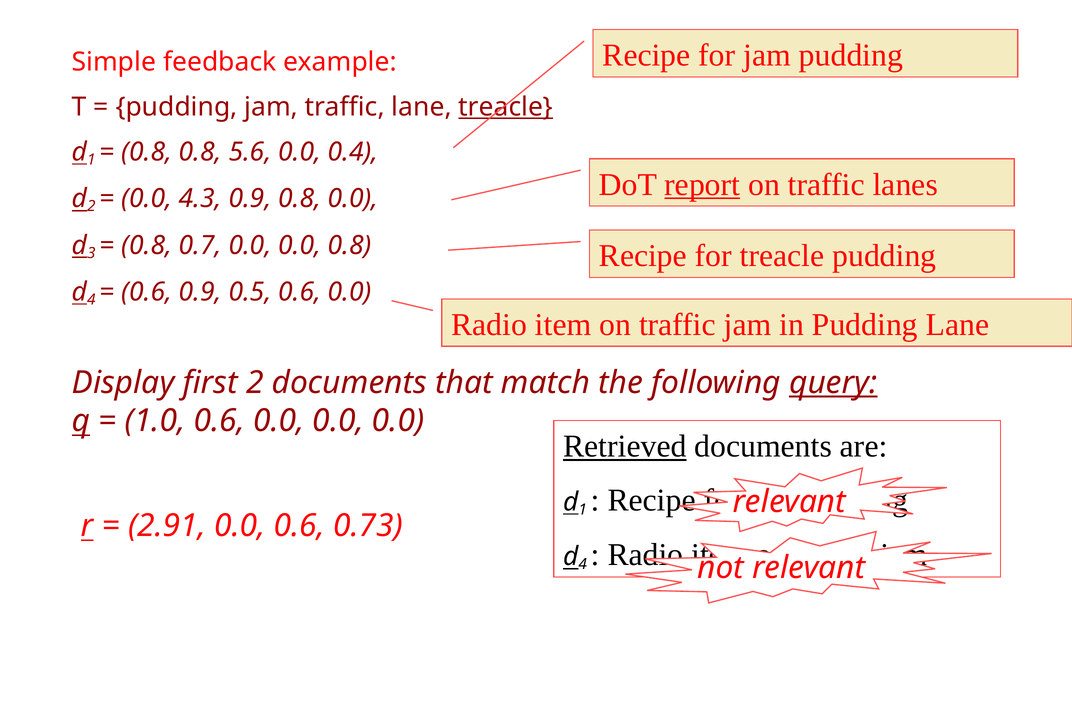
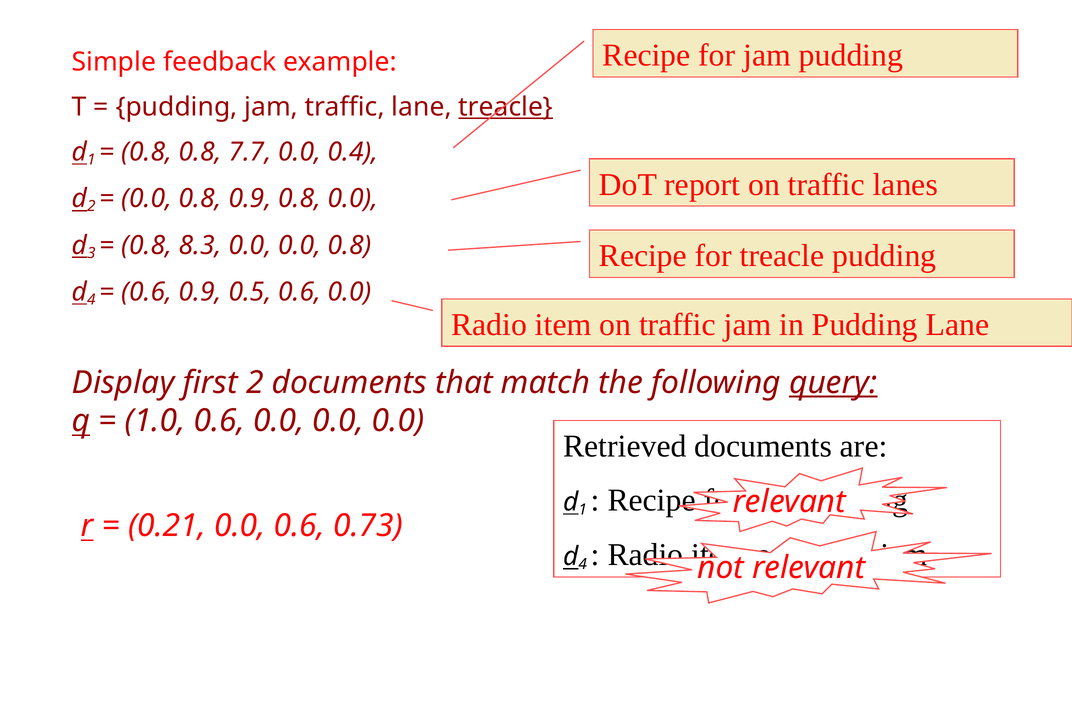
5.6: 5.6 -> 7.7
report underline: present -> none
4.3 at (200, 199): 4.3 -> 0.8
0.7: 0.7 -> 8.3
Retrieved underline: present -> none
2.91: 2.91 -> 0.21
